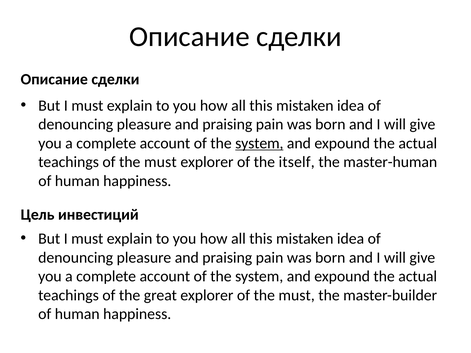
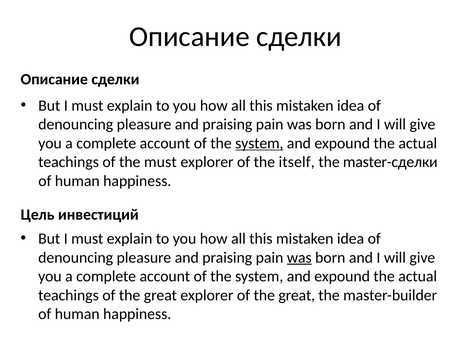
master-human: master-human -> master-сделки
was at (299, 258) underline: none -> present
explorer of the must: must -> great
